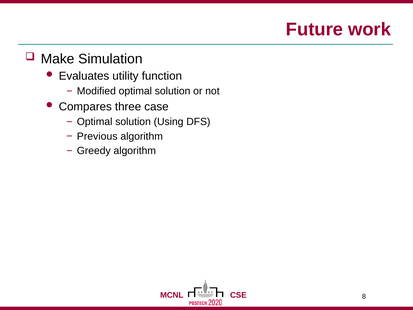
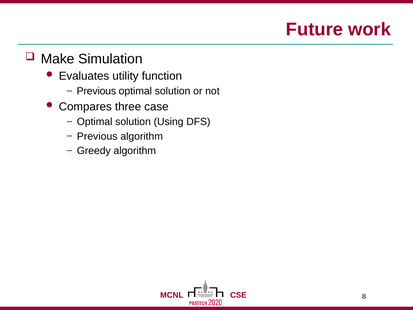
Modified at (96, 91): Modified -> Previous
